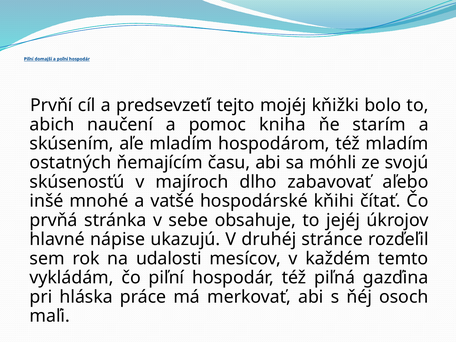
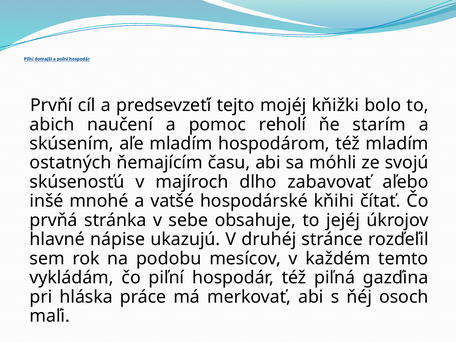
kniha: kniha -> reholí
udalosti: udalosti -> podobu
